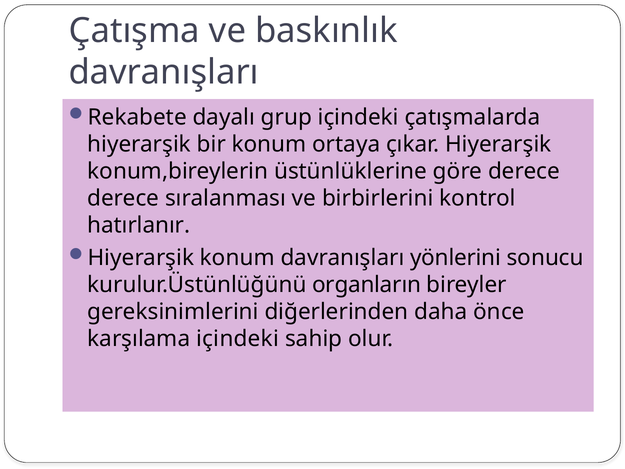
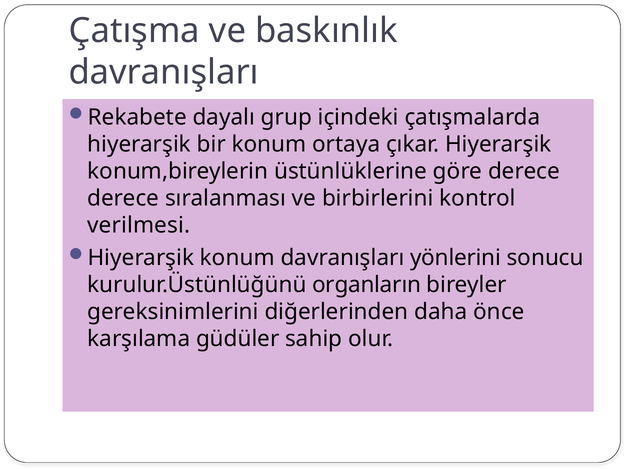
hatırlanır: hatırlanır -> verilmesi
karşılama içindeki: içindeki -> güdüler
